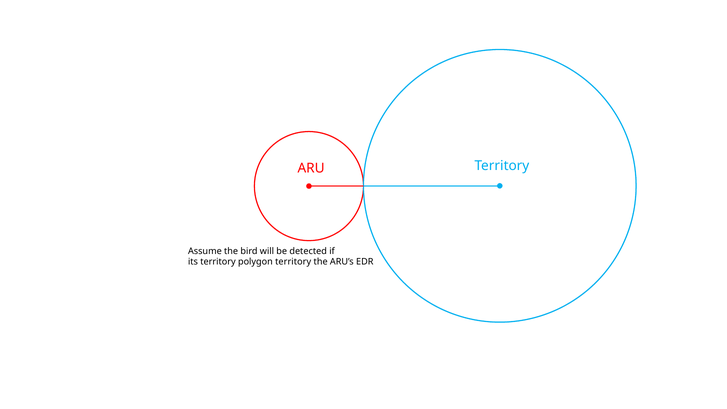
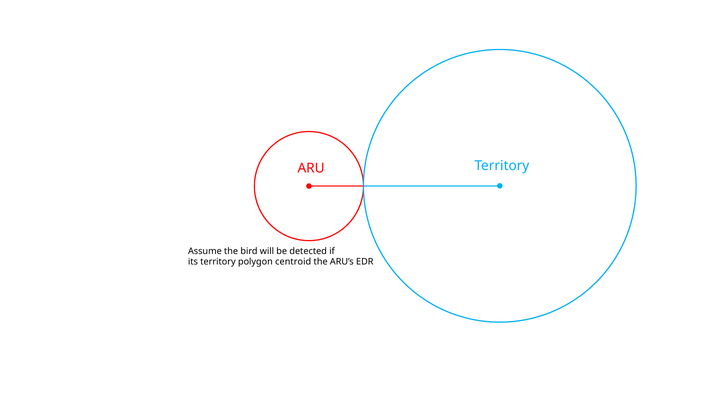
polygon territory: territory -> centroid
